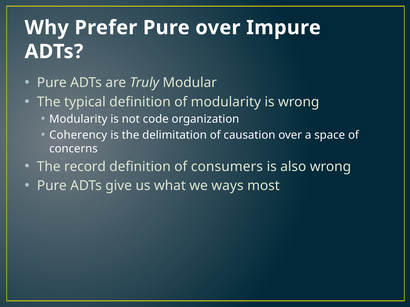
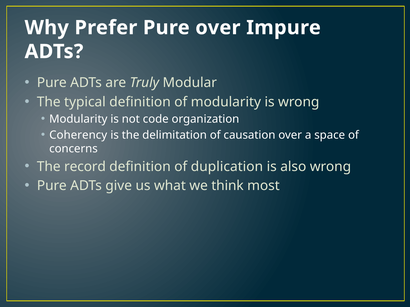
consumers: consumers -> duplication
ways: ways -> think
